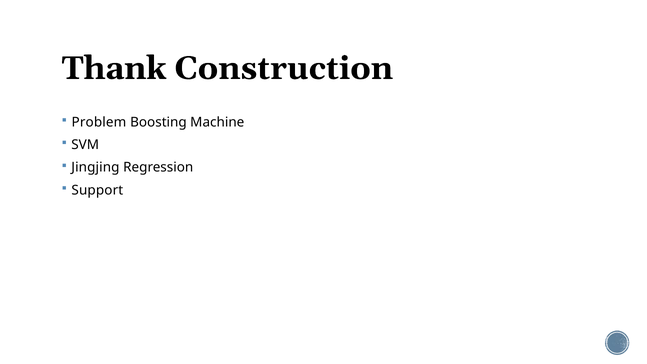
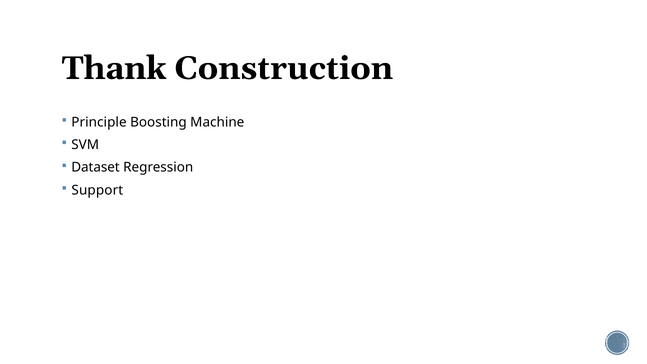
Problem: Problem -> Principle
Jingjing: Jingjing -> Dataset
